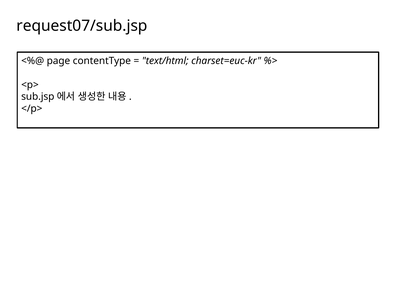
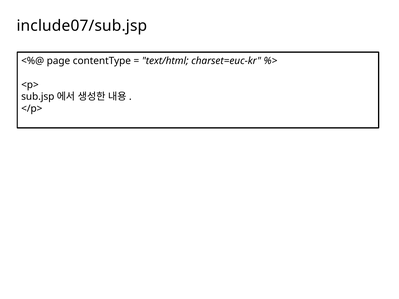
request07/sub.jsp: request07/sub.jsp -> include07/sub.jsp
